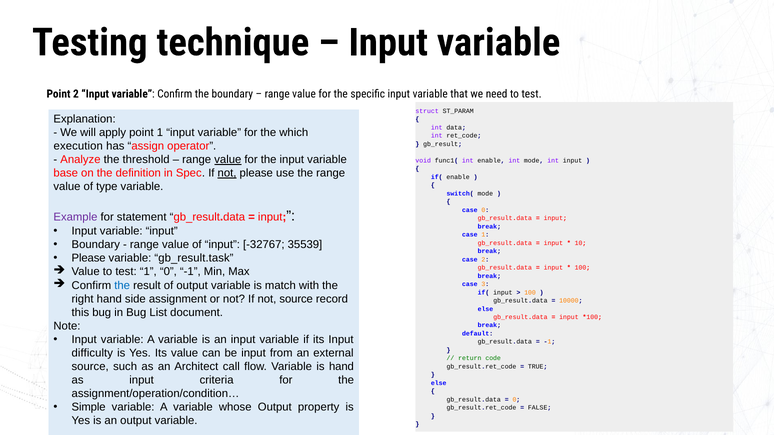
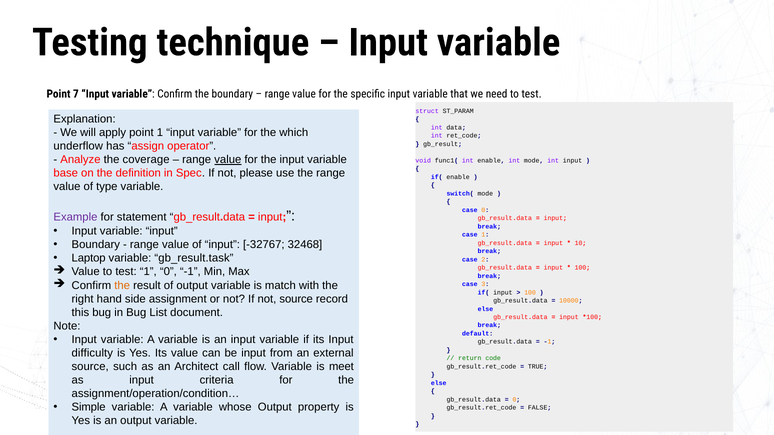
Point 2: 2 -> 7
execution: execution -> underflow
threshold: threshold -> coverage
not at (227, 173) underline: present -> none
35539: 35539 -> 32468
Please at (89, 258): Please -> Laptop
the at (122, 286) colour: blue -> orange
is hand: hand -> meet
